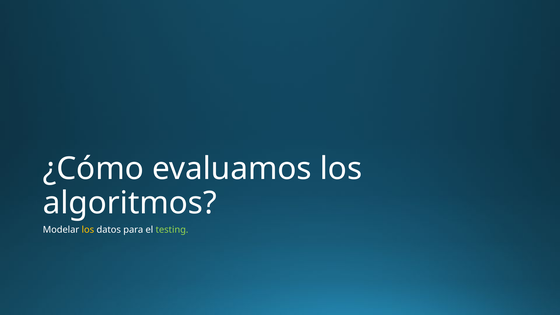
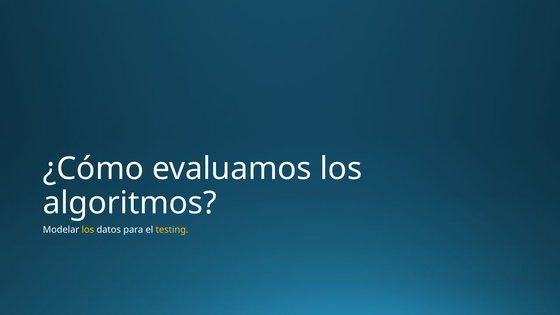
testing colour: light green -> yellow
